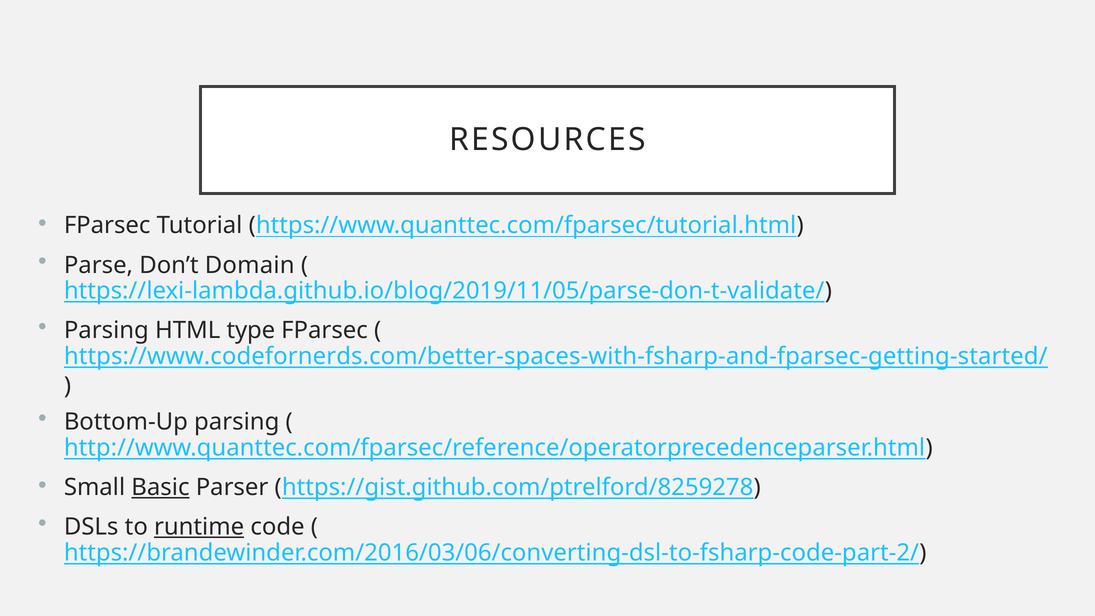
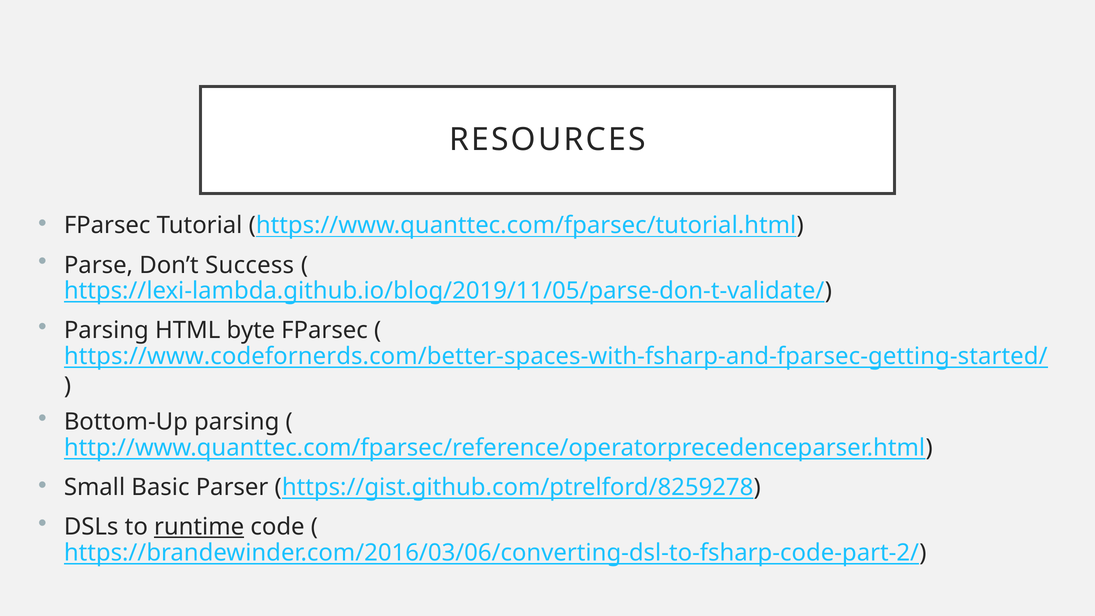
Domain: Domain -> Success
type: type -> byte
Basic underline: present -> none
